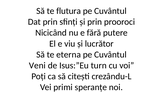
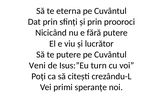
flutura: flutura -> eterna
te eterna: eterna -> putere
